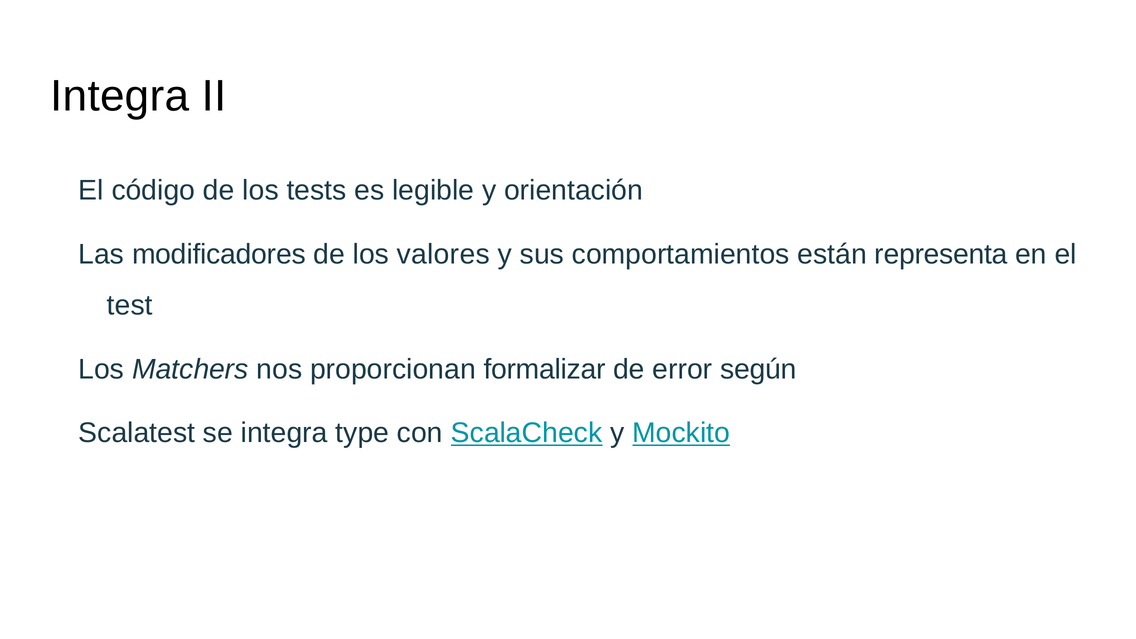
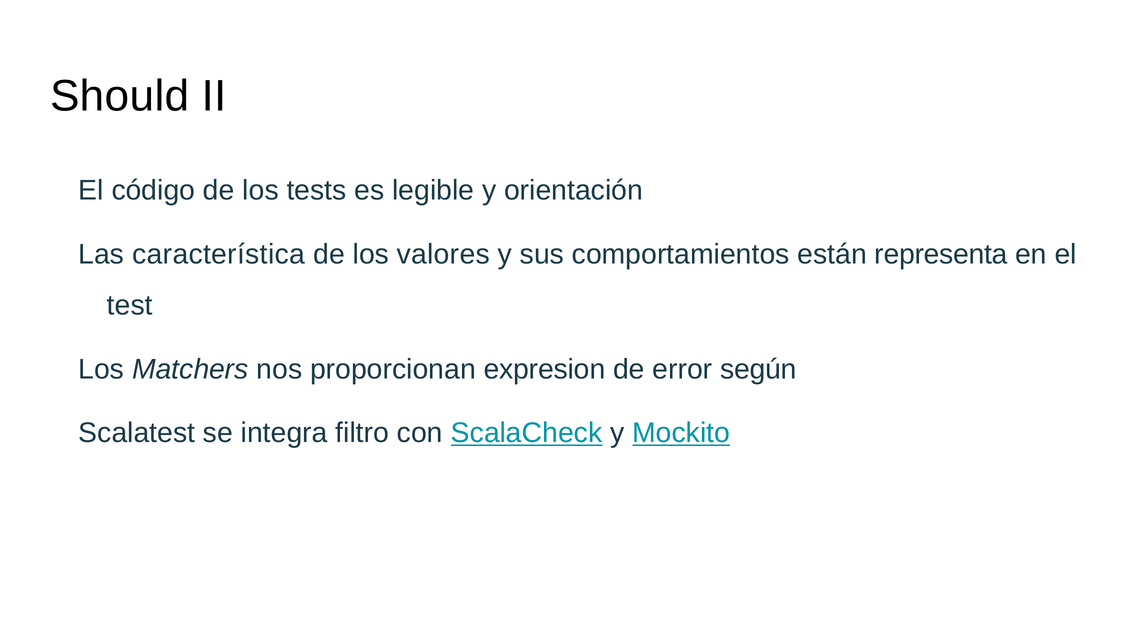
Integra at (120, 96): Integra -> Should
modificadores: modificadores -> característica
formalizar: formalizar -> expresion
type: type -> filtro
